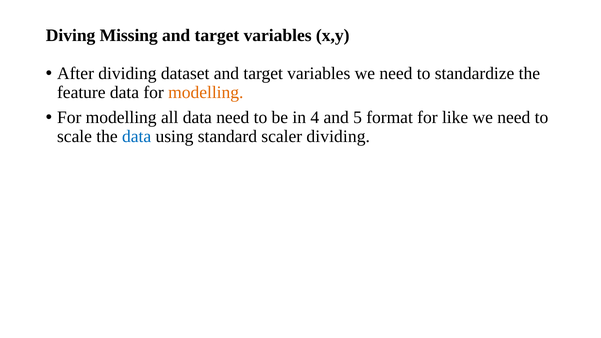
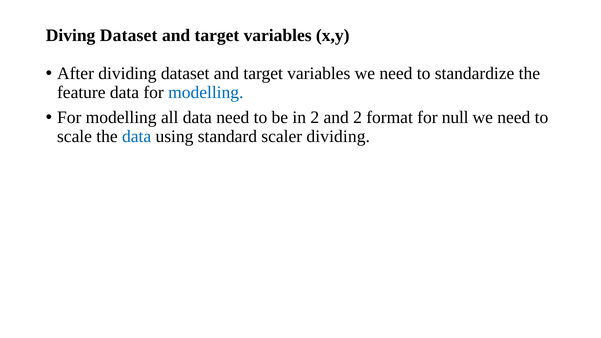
Diving Missing: Missing -> Dataset
modelling at (206, 92) colour: orange -> blue
in 4: 4 -> 2
and 5: 5 -> 2
like: like -> null
